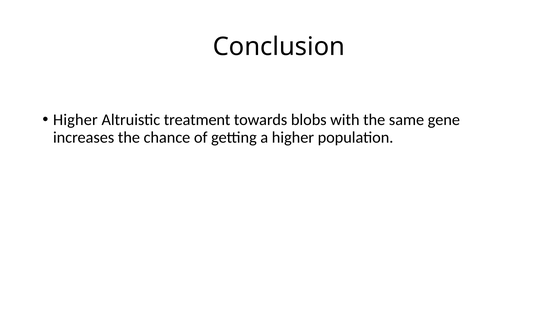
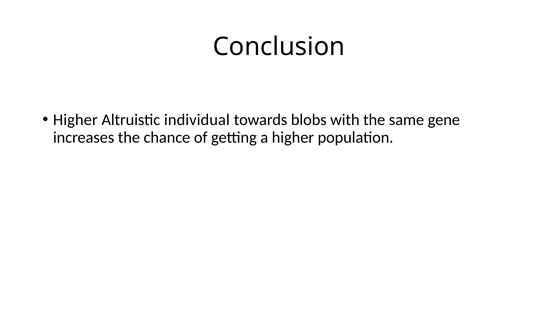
treatment: treatment -> individual
